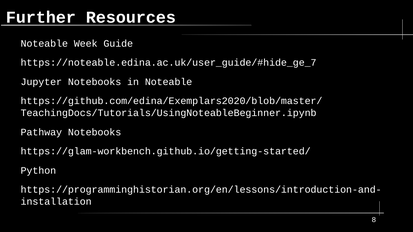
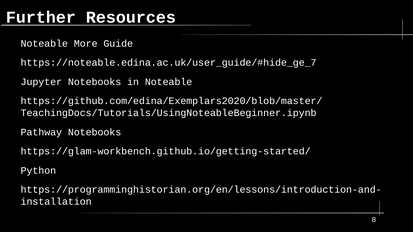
Week: Week -> More
